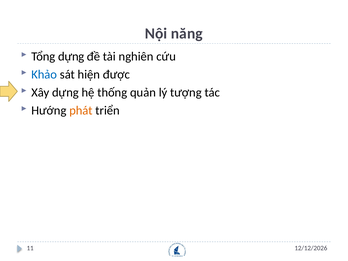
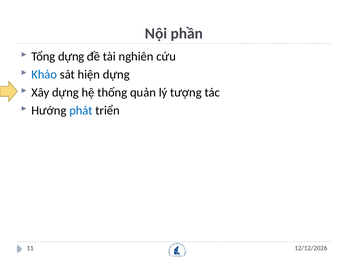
năng: năng -> phần
hiện được: được -> dựng
phát colour: orange -> blue
